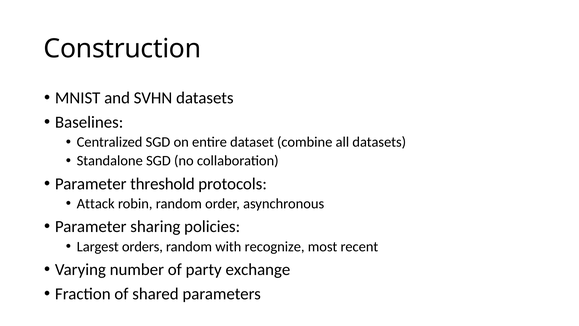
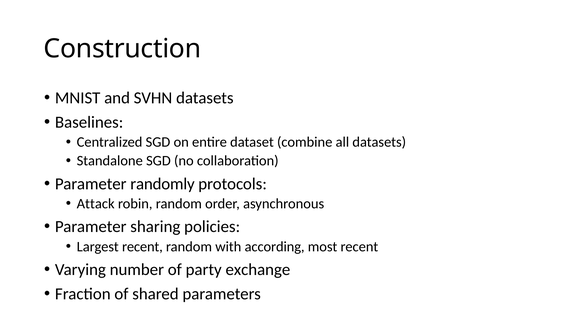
threshold: threshold -> randomly
Largest orders: orders -> recent
recognize: recognize -> according
